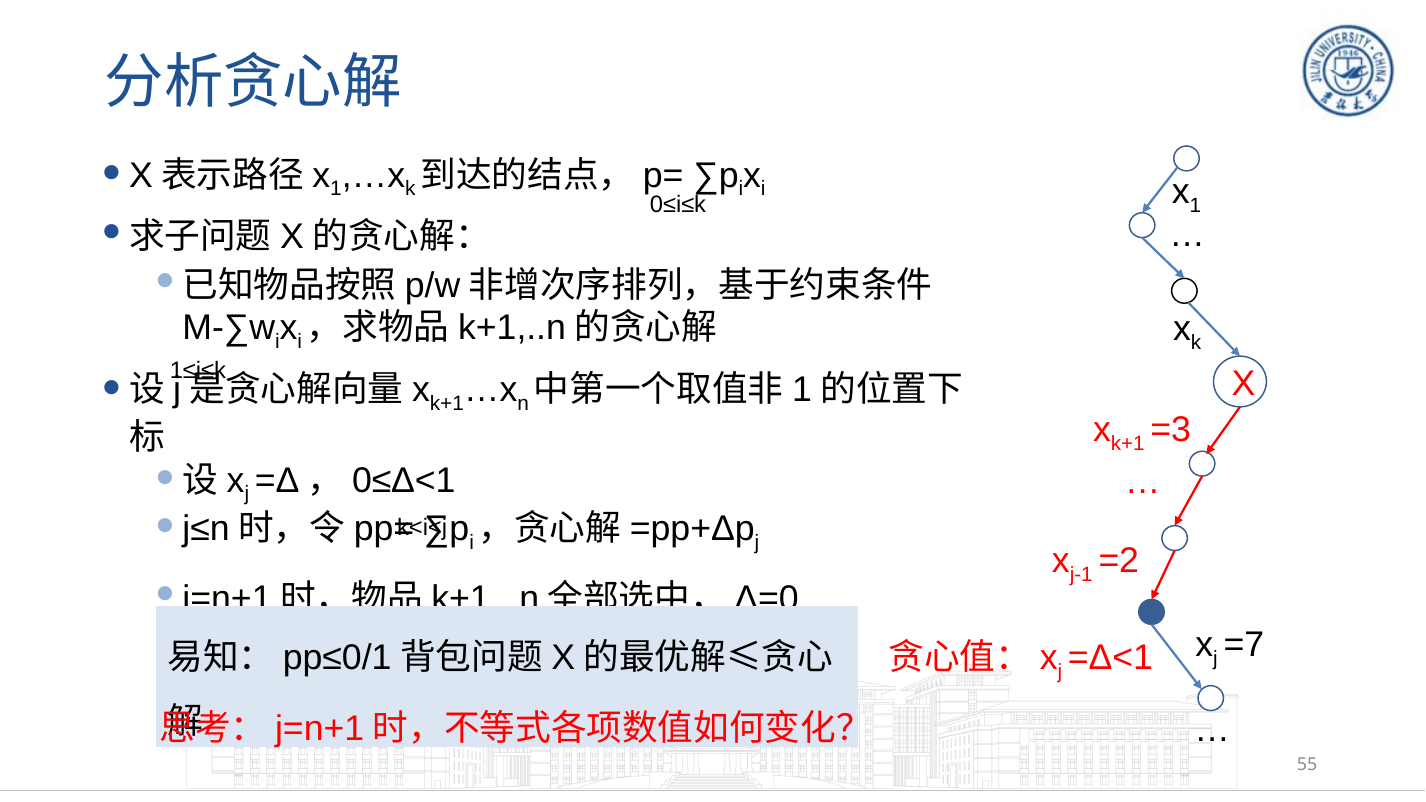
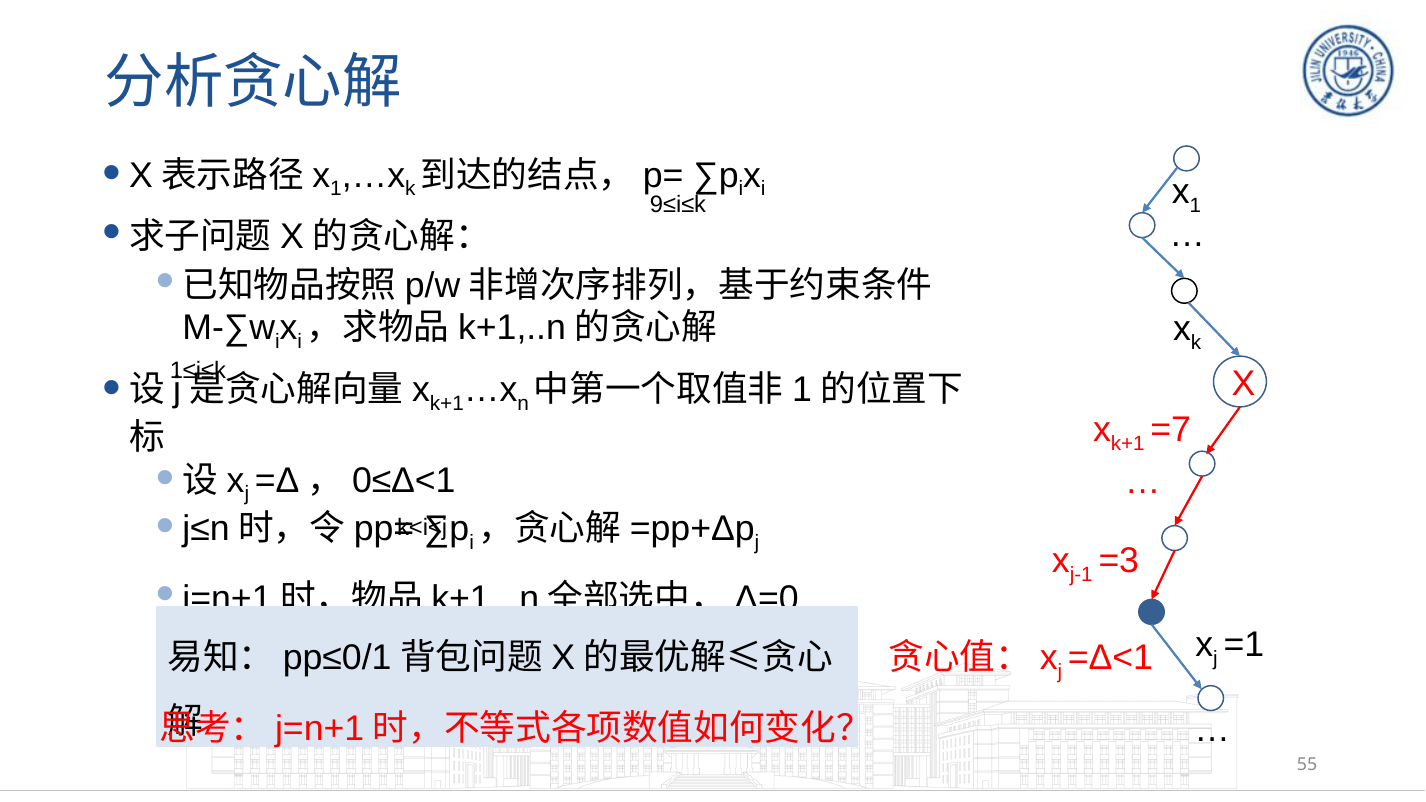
0≤i≤k: 0≤i≤k -> 9≤i≤k
=3: =3 -> =7
=2: =2 -> =3
=7: =7 -> =1
